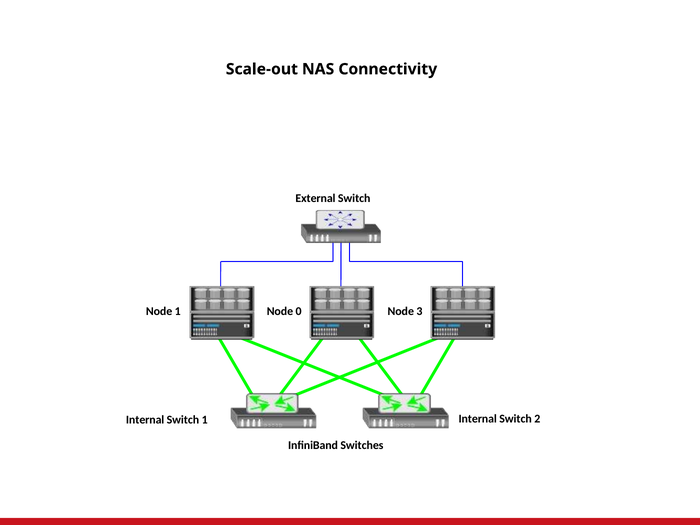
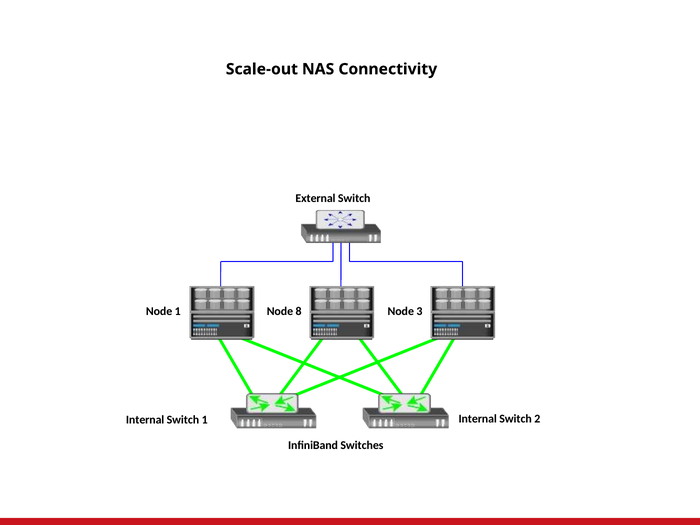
0: 0 -> 8
